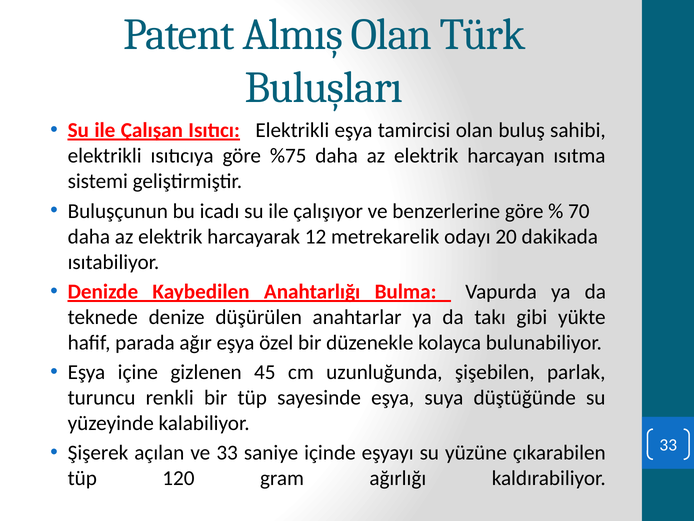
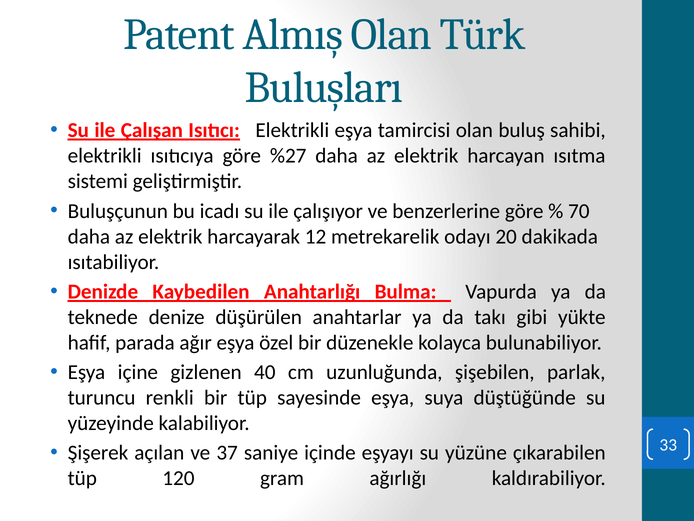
%75: %75 -> %27
45: 45 -> 40
ve 33: 33 -> 37
